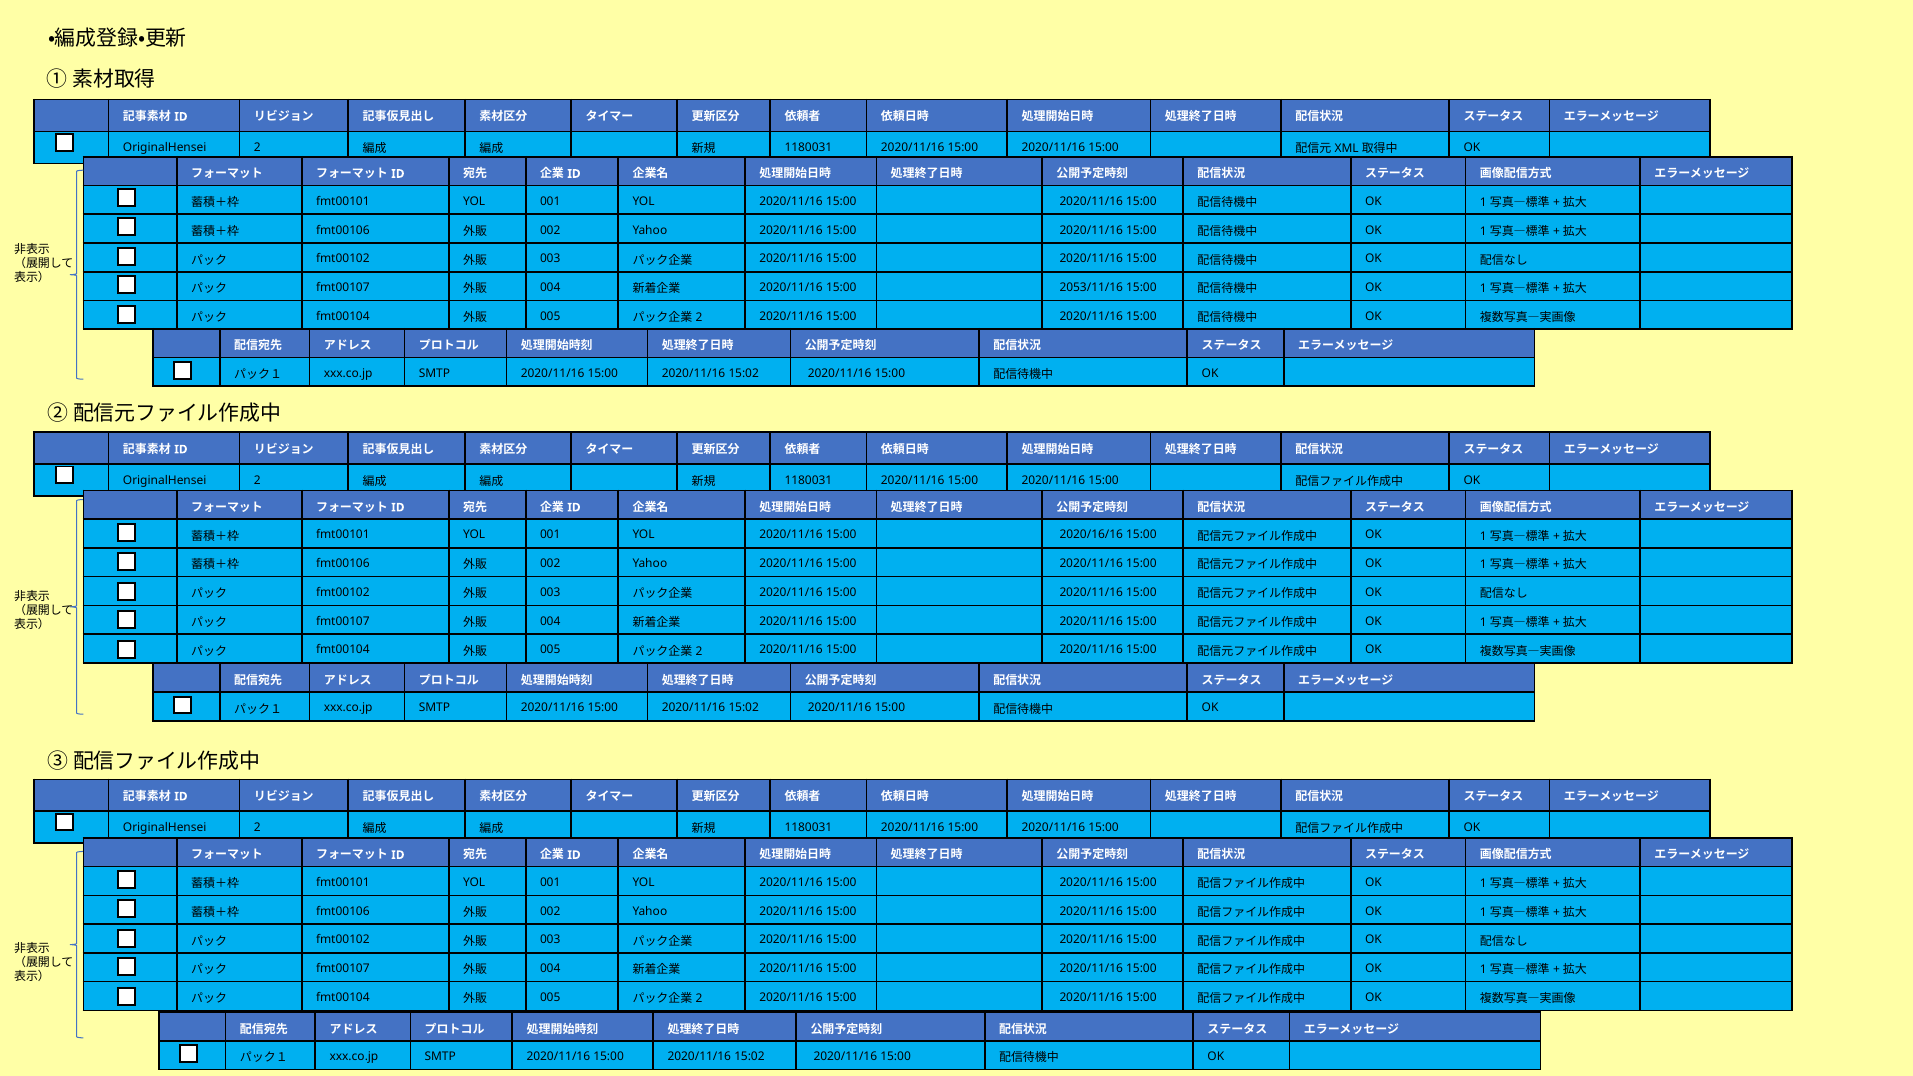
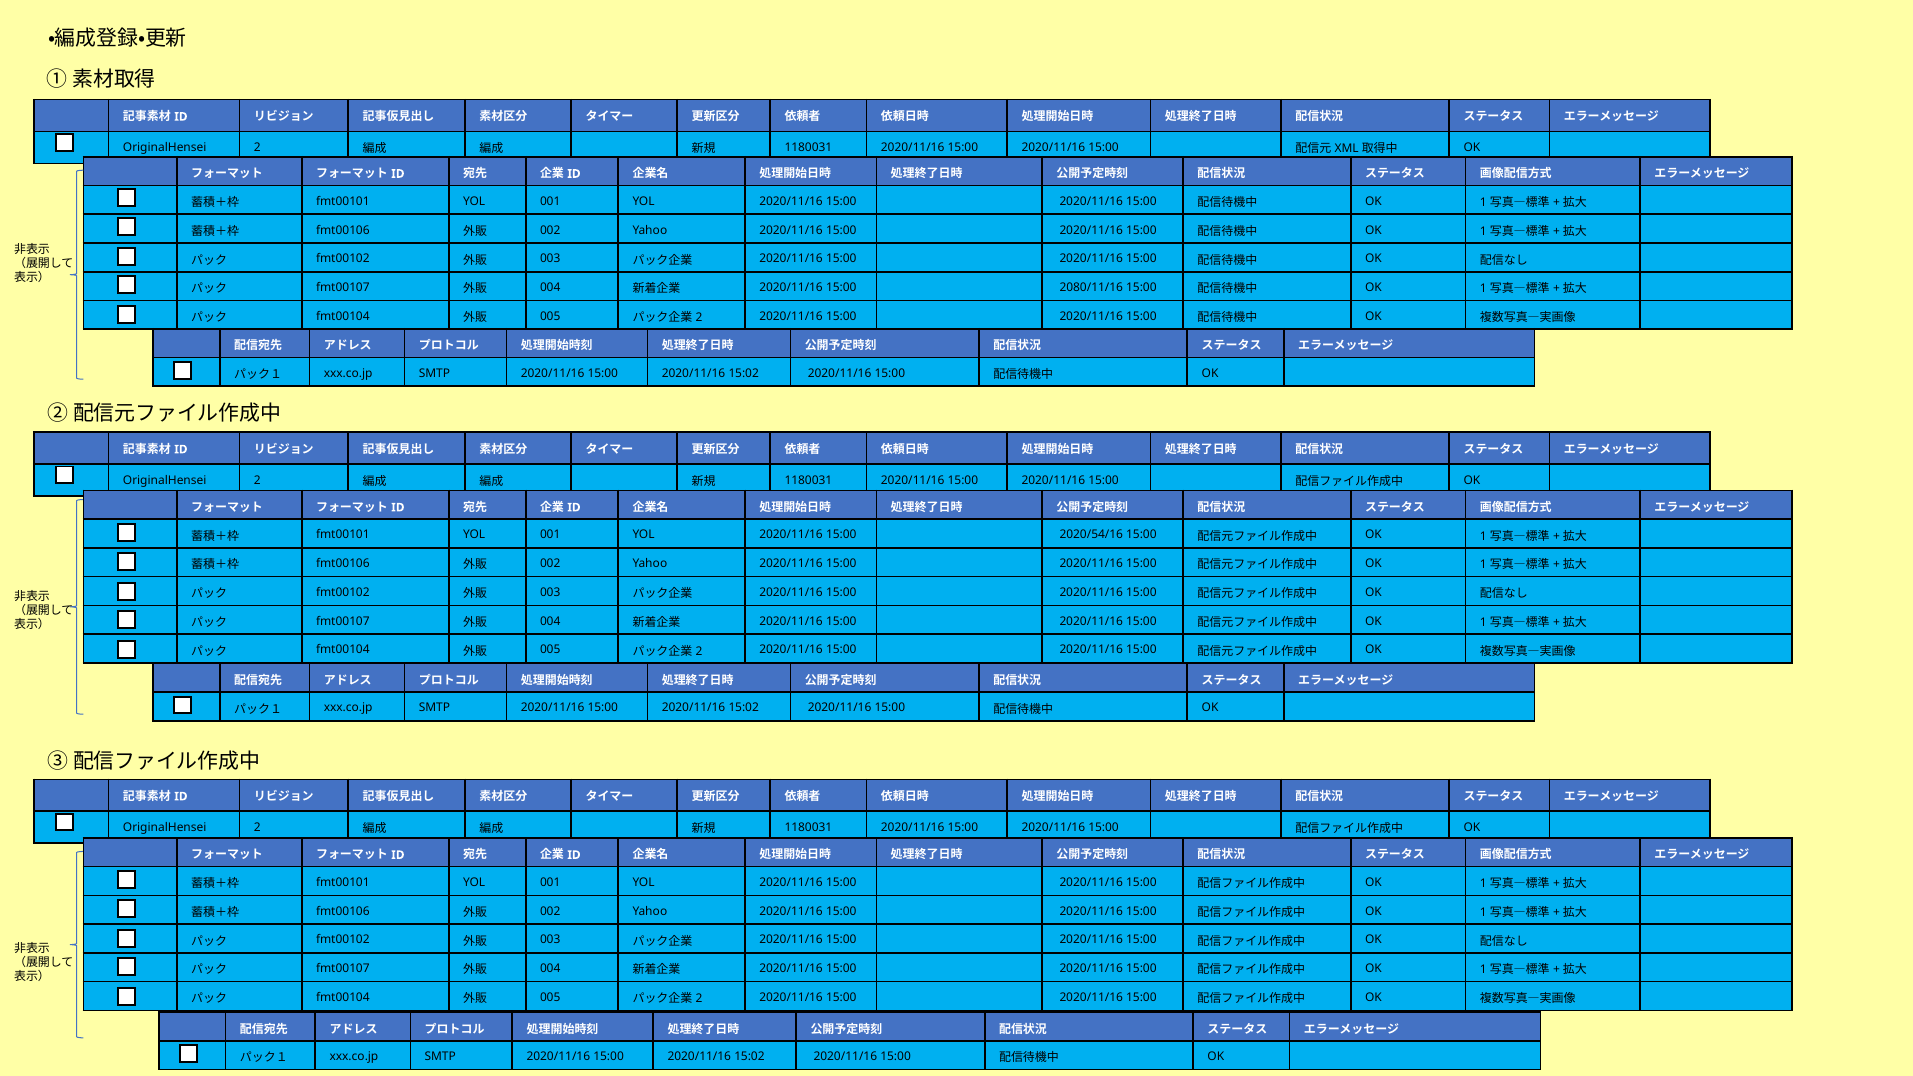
2053/11/16: 2053/11/16 -> 2080/11/16
2020/16/16: 2020/16/16 -> 2020/54/16
